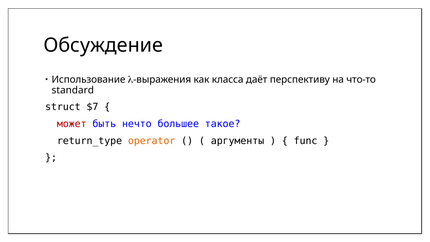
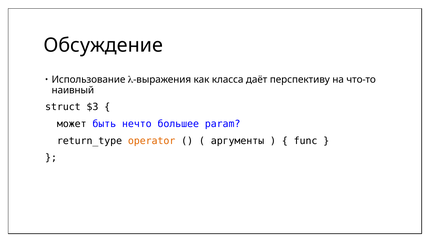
standard: standard -> наивный
$7: $7 -> $3
может colour: red -> black
такое: такое -> param
